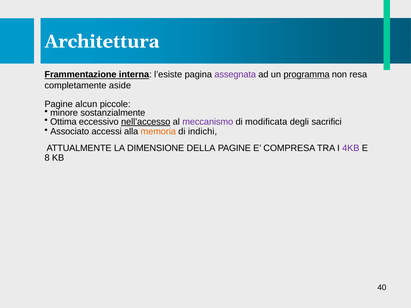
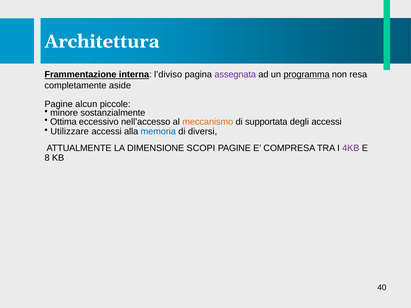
l’esiste: l’esiste -> l’diviso
nell’accesso underline: present -> none
meccanismo colour: purple -> orange
modificata: modificata -> supportata
degli sacrifici: sacrifici -> accessi
Associato: Associato -> Utilizzare
memoria colour: orange -> blue
indichi: indichi -> diversi
DELLA: DELLA -> SCOPI
